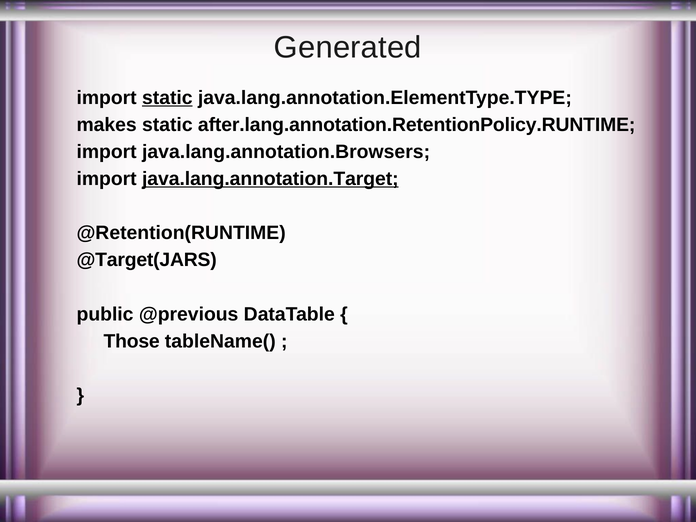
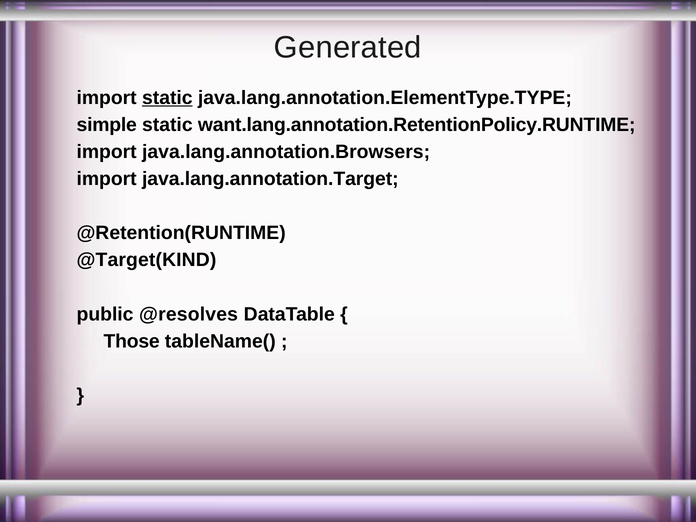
makes: makes -> simple
after.lang.annotation.RetentionPolicy.RUNTIME: after.lang.annotation.RetentionPolicy.RUNTIME -> want.lang.annotation.RetentionPolicy.RUNTIME
java.lang.annotation.Target underline: present -> none
@Target(JARS: @Target(JARS -> @Target(KIND
@previous: @previous -> @resolves
